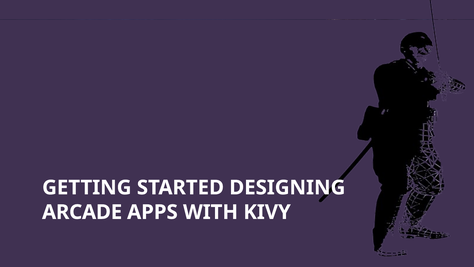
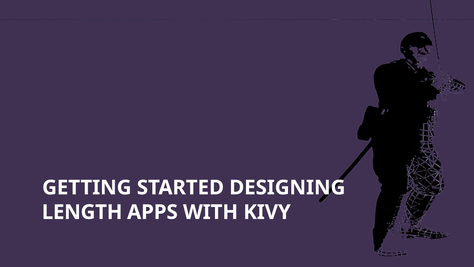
ARCADE: ARCADE -> LENGTH
